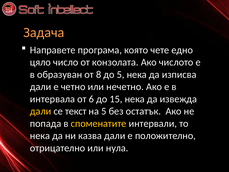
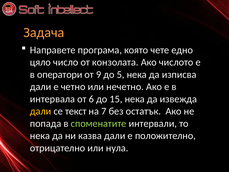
образуван: образуван -> оператори
8: 8 -> 9
на 5: 5 -> 7
споменатите colour: yellow -> light green
